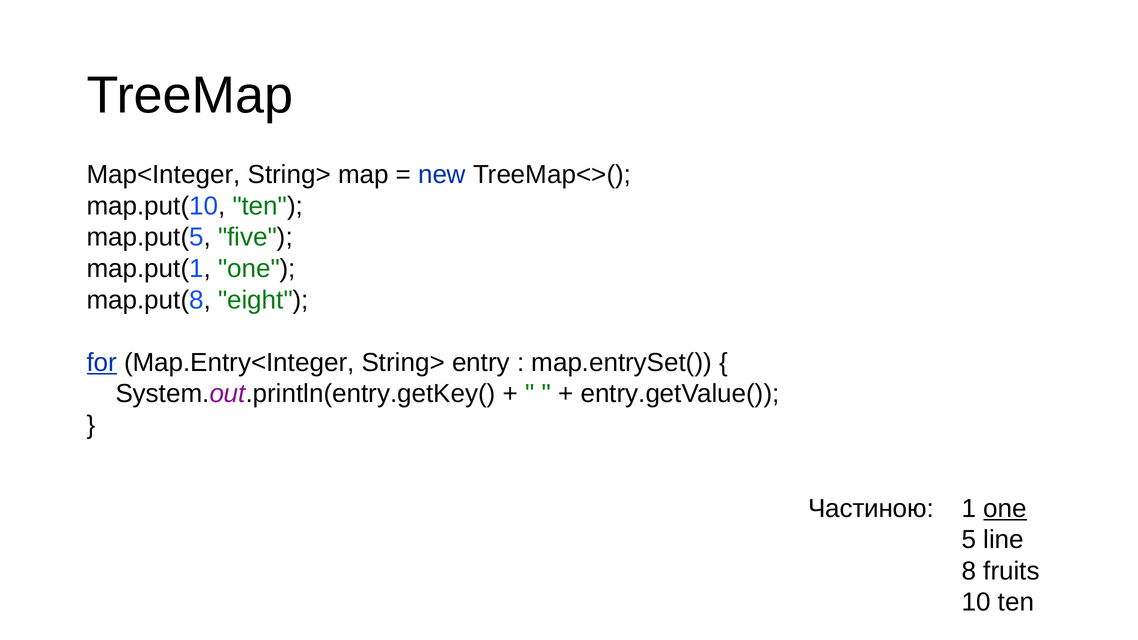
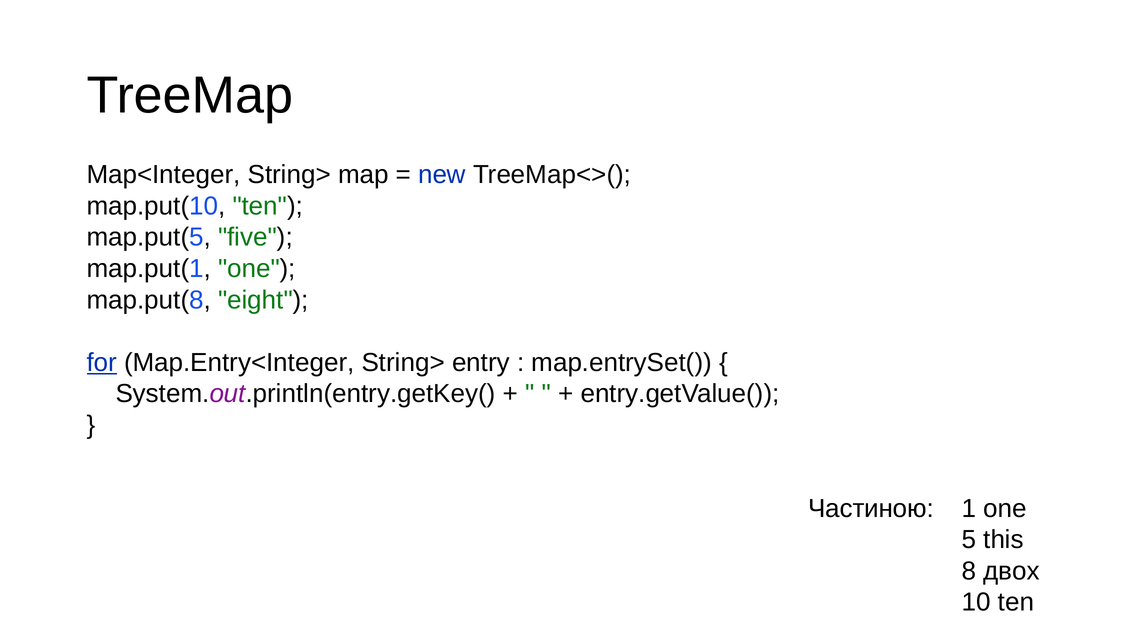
one at (1005, 509) underline: present -> none
line: line -> this
fruits: fruits -> двох
